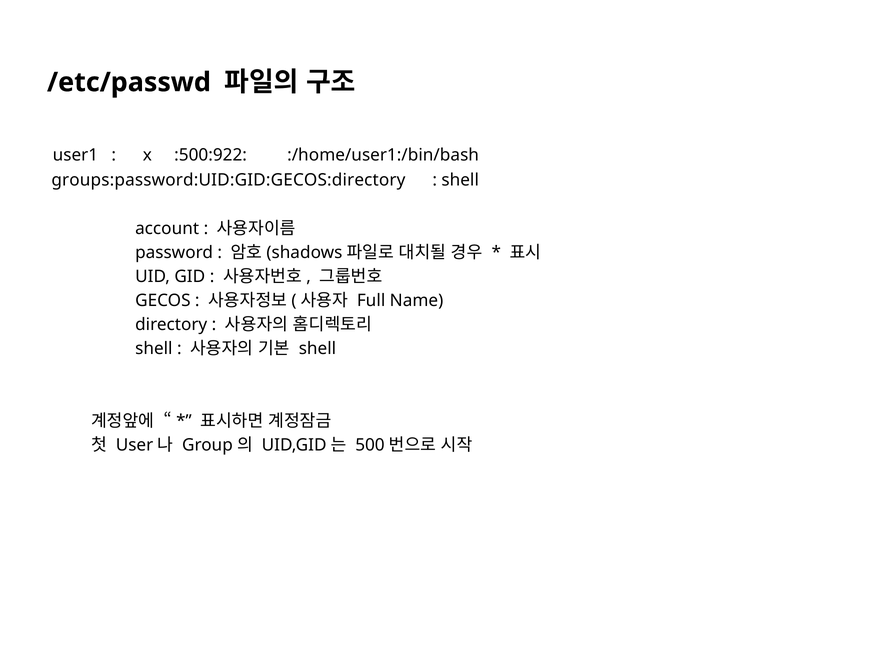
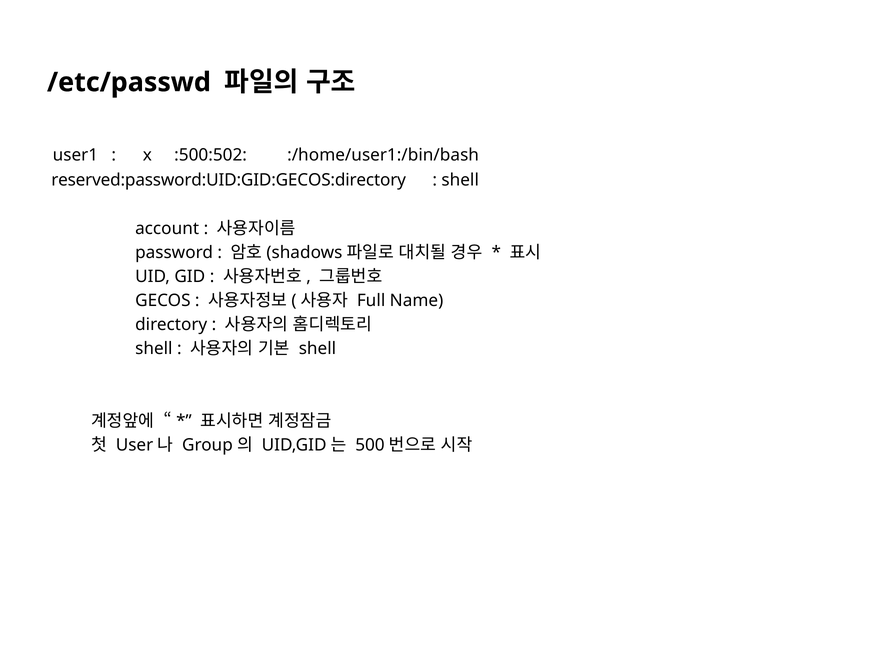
:500:922: :500:922 -> :500:502
groups:password:UID:GID:GECOS:directory: groups:password:UID:GID:GECOS:directory -> reserved:password:UID:GID:GECOS:directory
